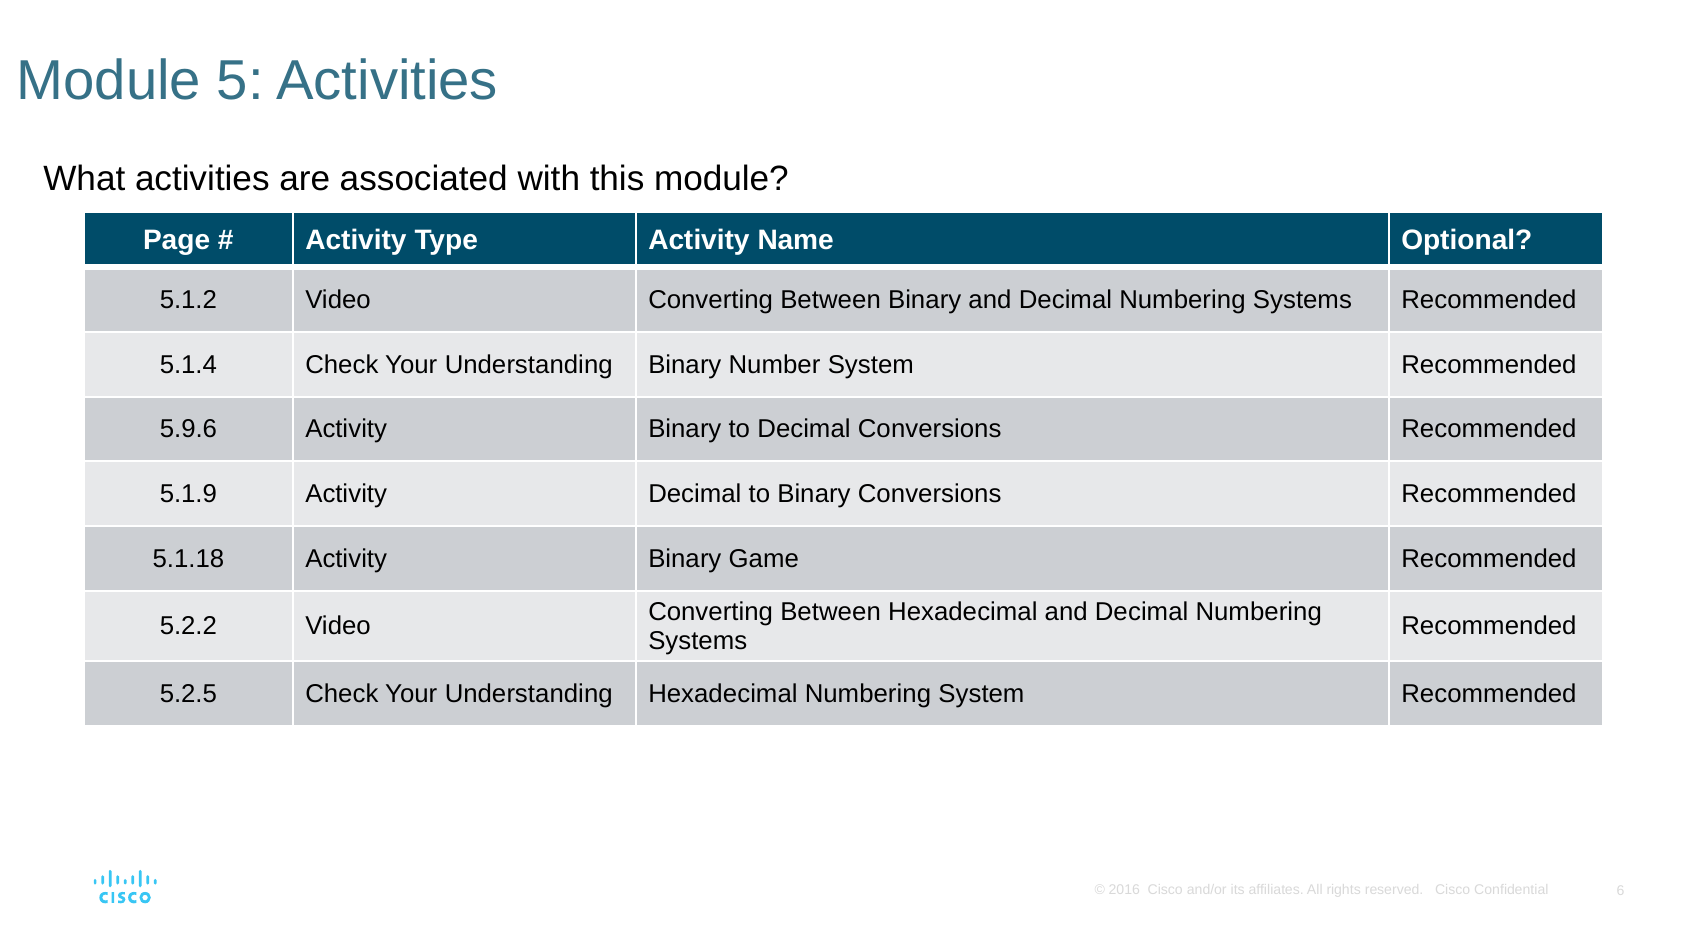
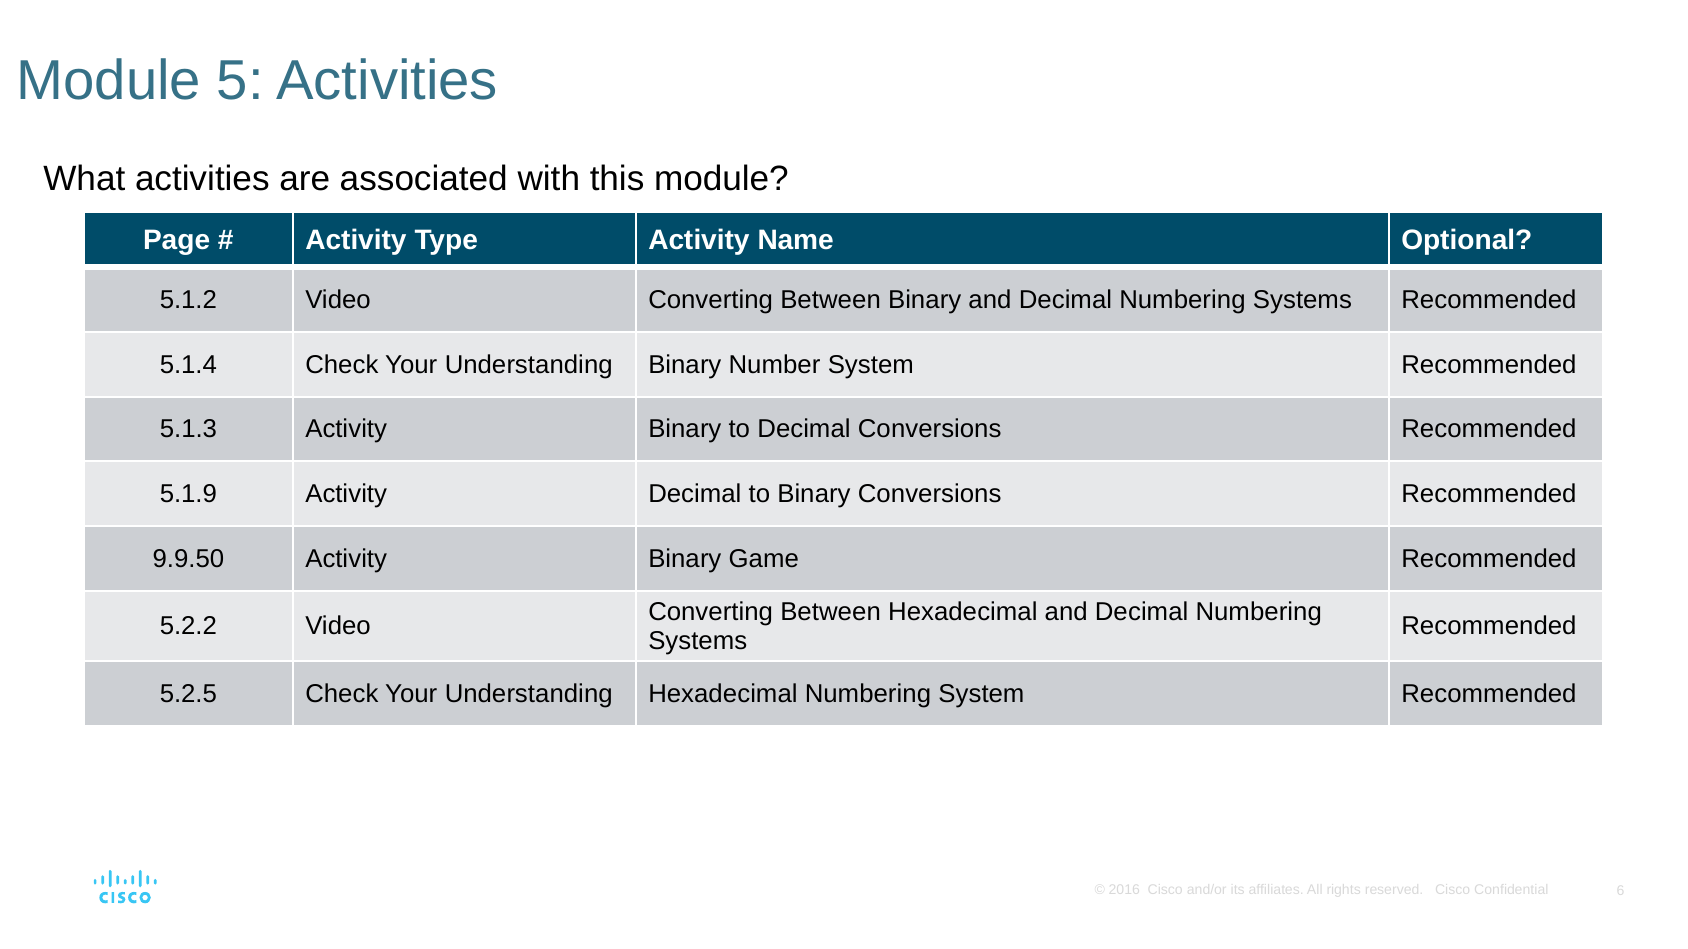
5.9.6: 5.9.6 -> 5.1.3
5.1.18: 5.1.18 -> 9.9.50
